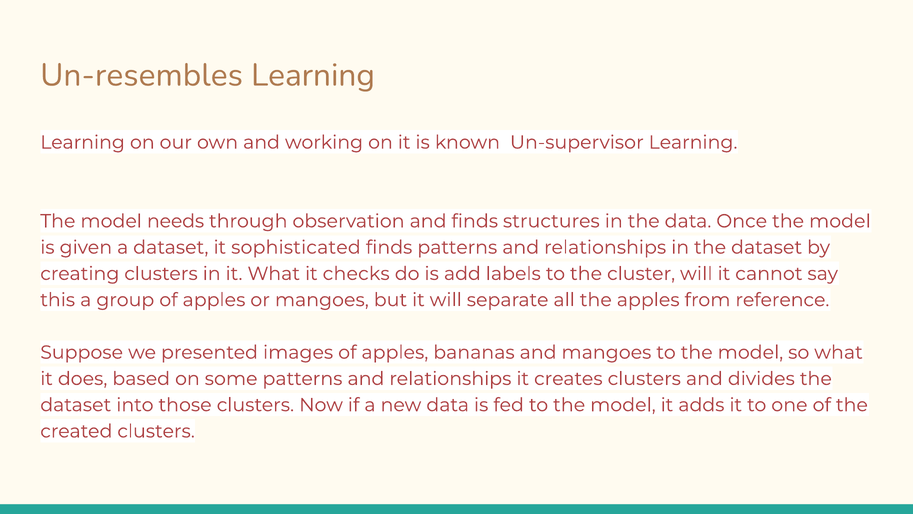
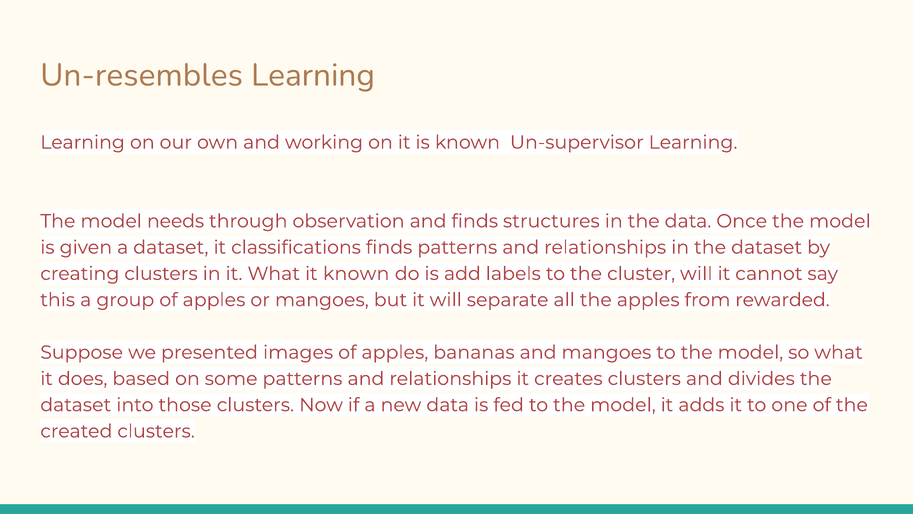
sophisticated: sophisticated -> classifications
it checks: checks -> known
reference: reference -> rewarded
